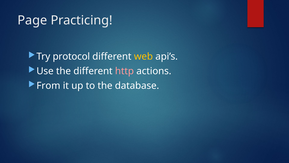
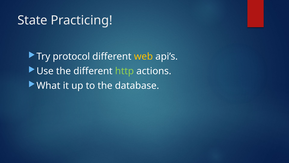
Page: Page -> State
http colour: pink -> light green
From: From -> What
